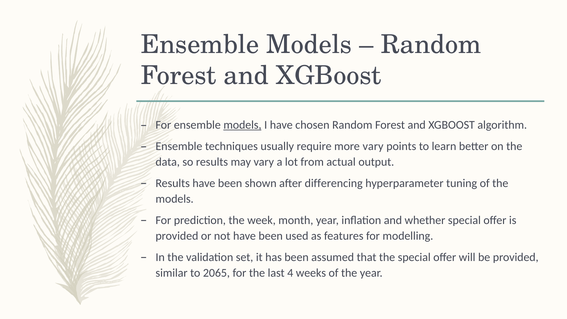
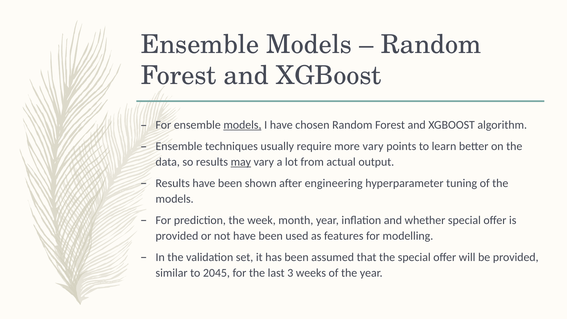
may underline: none -> present
differencing: differencing -> engineering
2065: 2065 -> 2045
4: 4 -> 3
